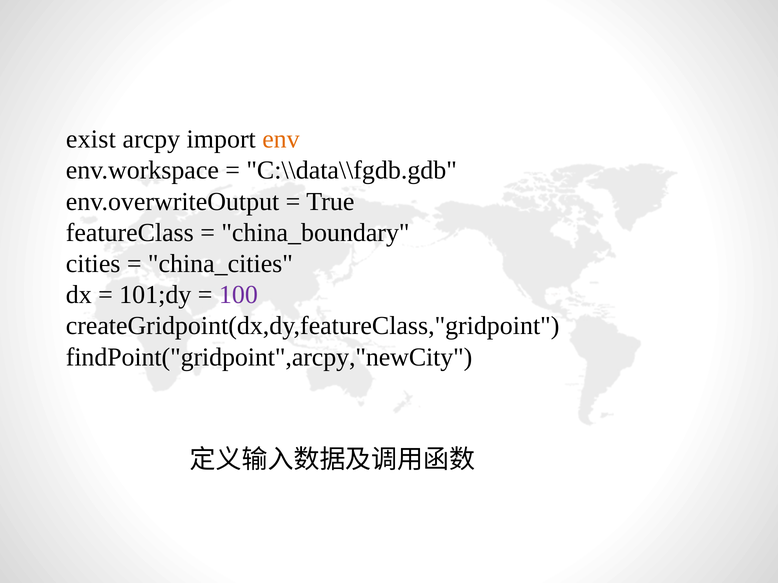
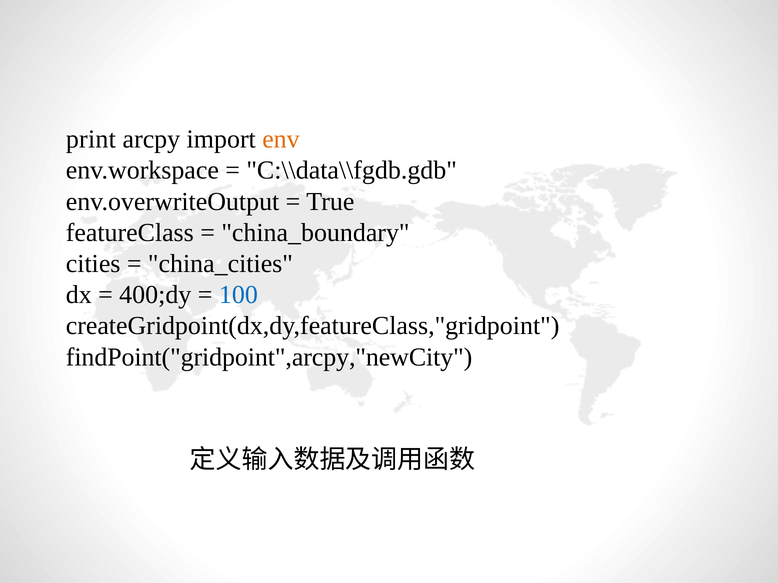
exist: exist -> print
101;dy: 101;dy -> 400;dy
100 colour: purple -> blue
